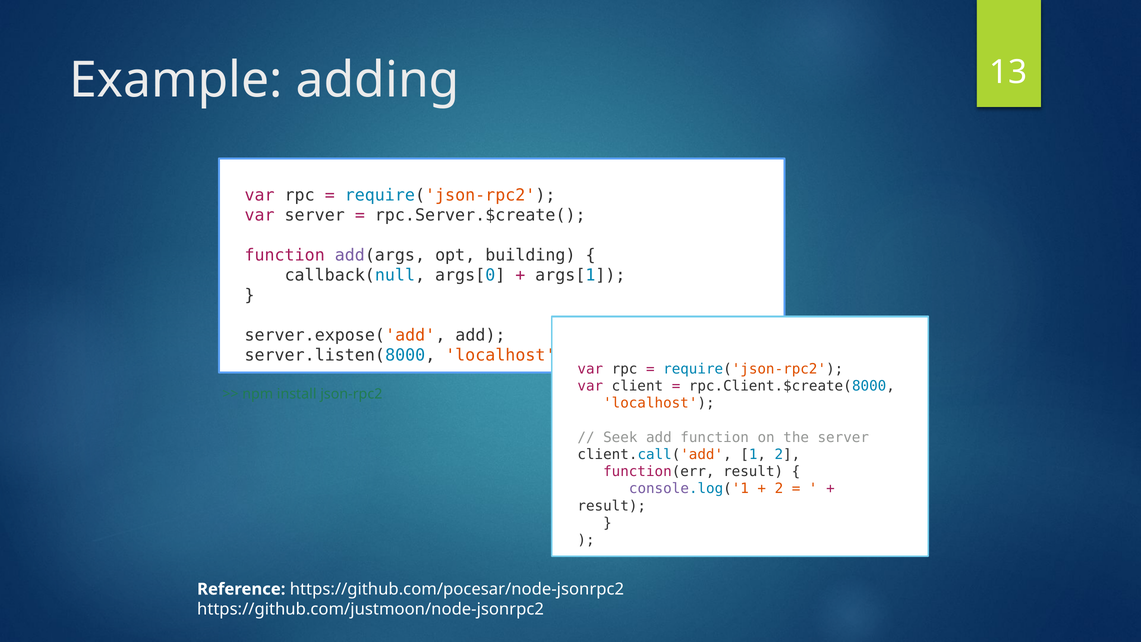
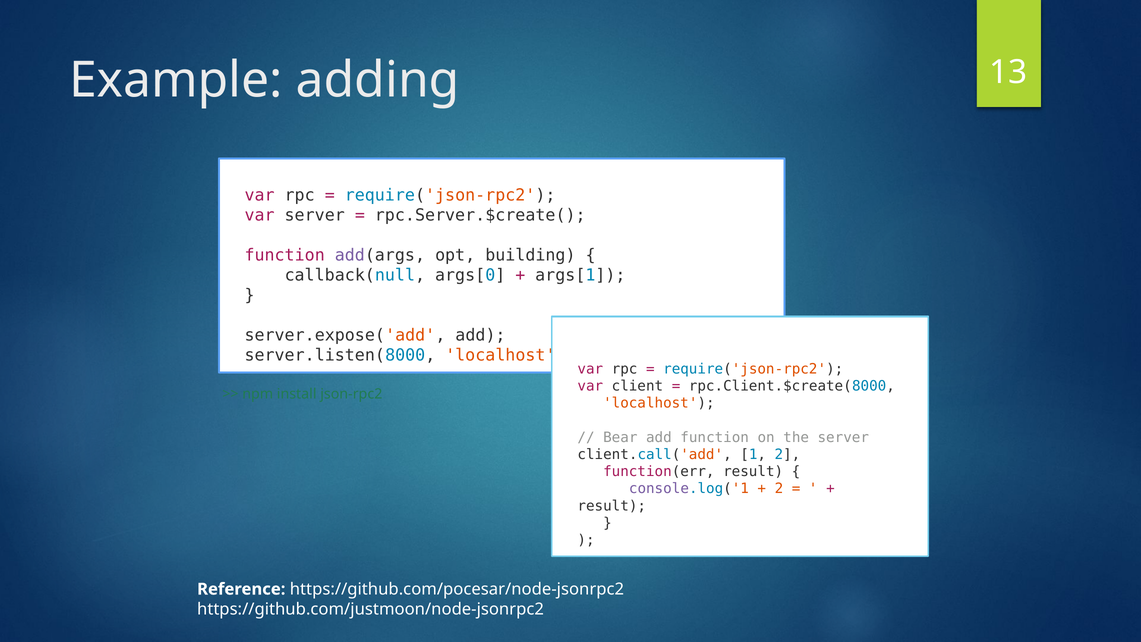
Seek: Seek -> Bear
